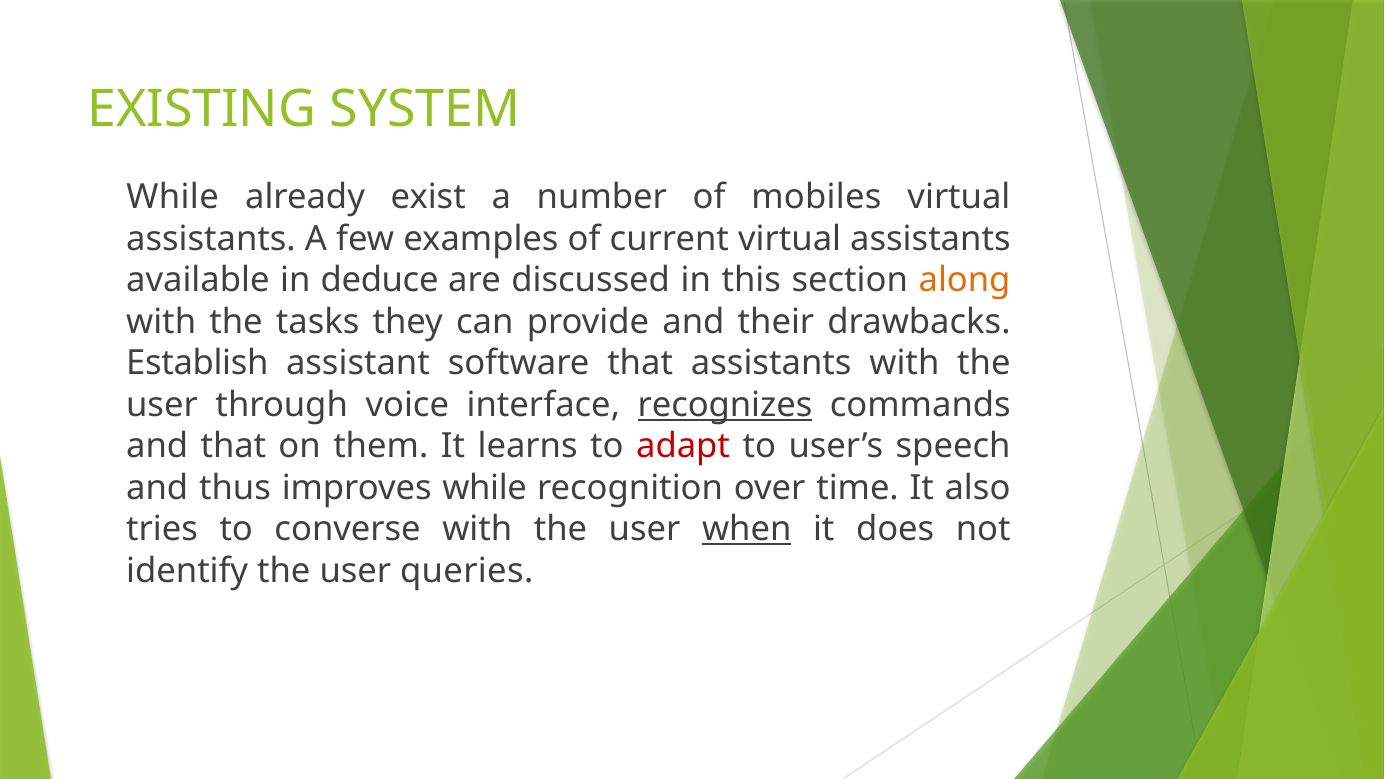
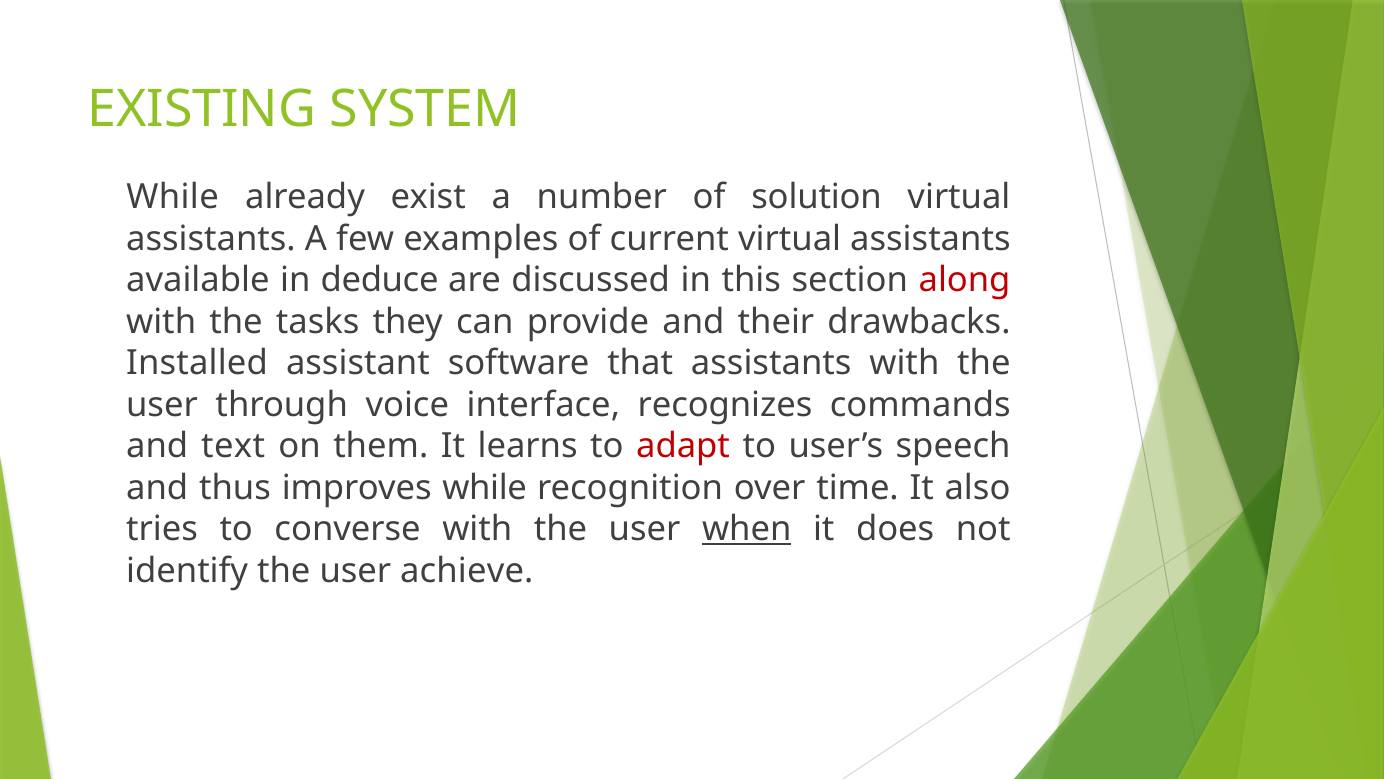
mobiles: mobiles -> solution
along colour: orange -> red
Establish: Establish -> Installed
recognizes underline: present -> none
and that: that -> text
queries: queries -> achieve
